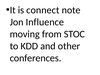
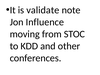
connect: connect -> validate
